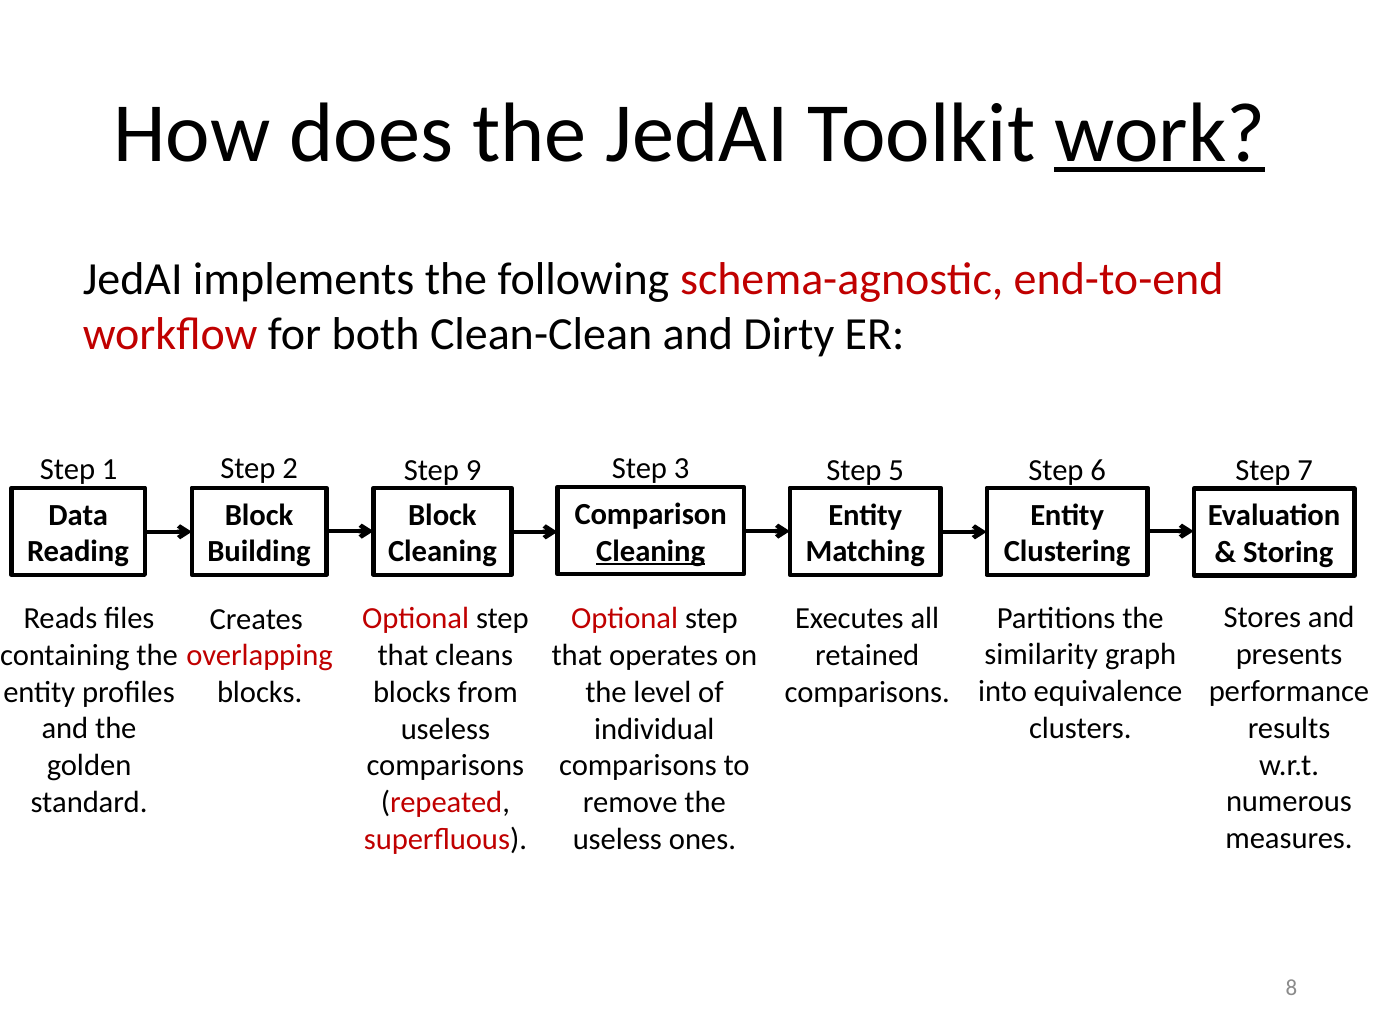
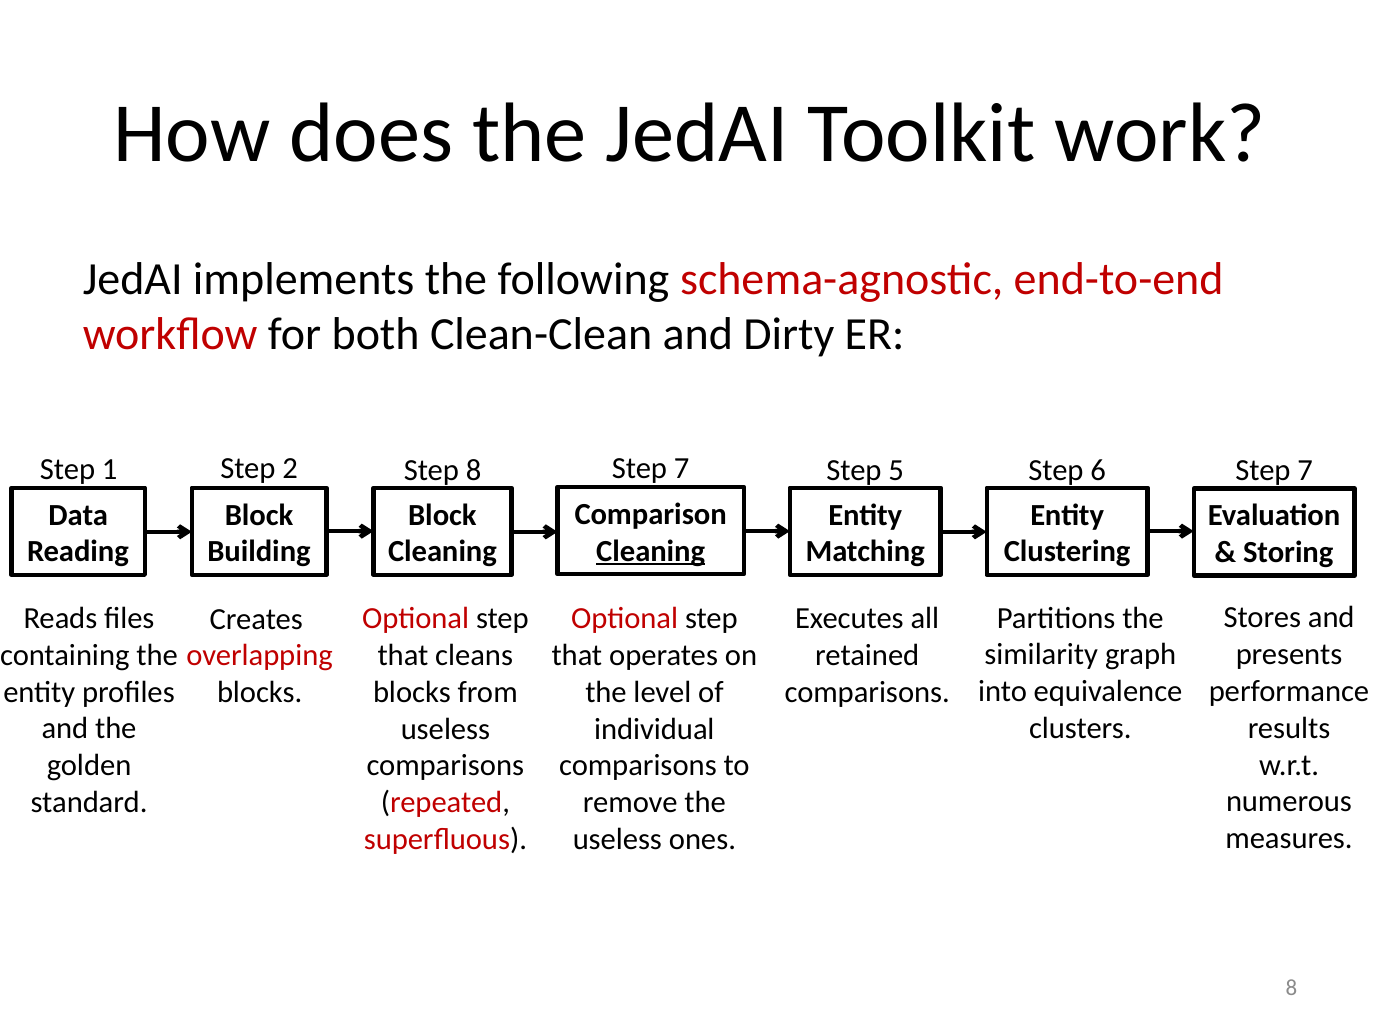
work underline: present -> none
Step 9: 9 -> 8
3 at (682, 468): 3 -> 7
